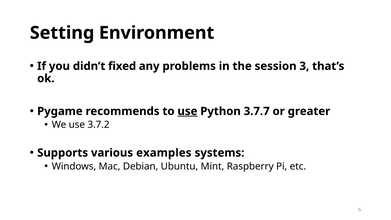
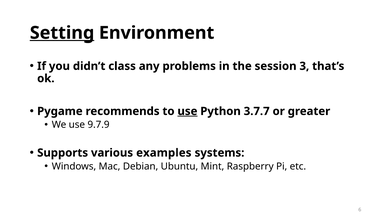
Setting underline: none -> present
fixed: fixed -> class
3.7.2: 3.7.2 -> 9.7.9
